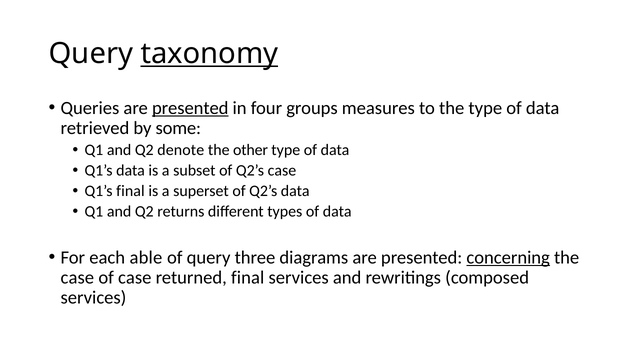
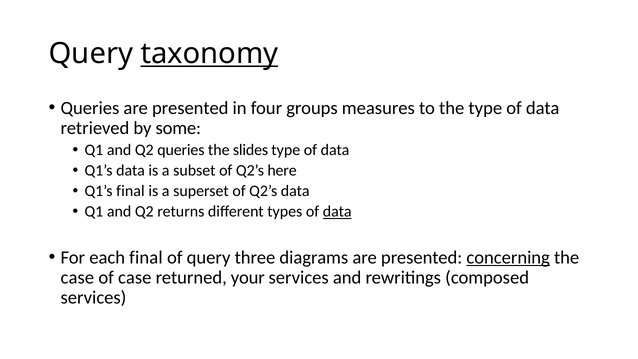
presented at (190, 108) underline: present -> none
Q2 denote: denote -> queries
other: other -> slides
Q2’s case: case -> here
data at (337, 212) underline: none -> present
each able: able -> final
returned final: final -> your
